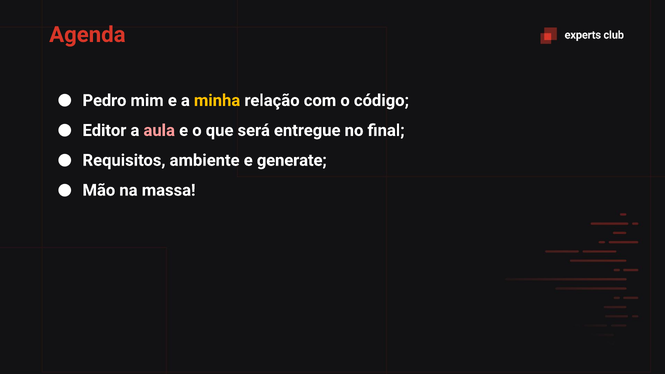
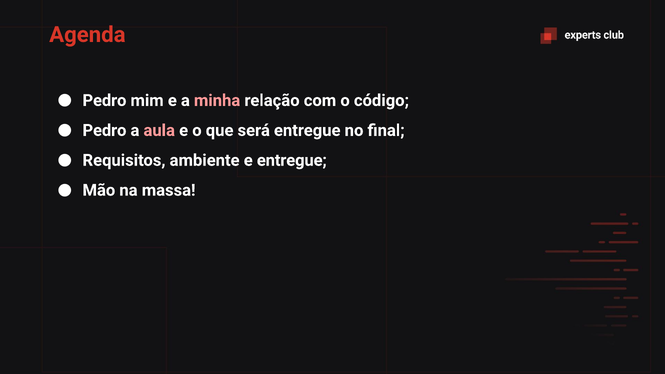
minha colour: yellow -> pink
Editor at (104, 130): Editor -> Pedro
e generate: generate -> entregue
